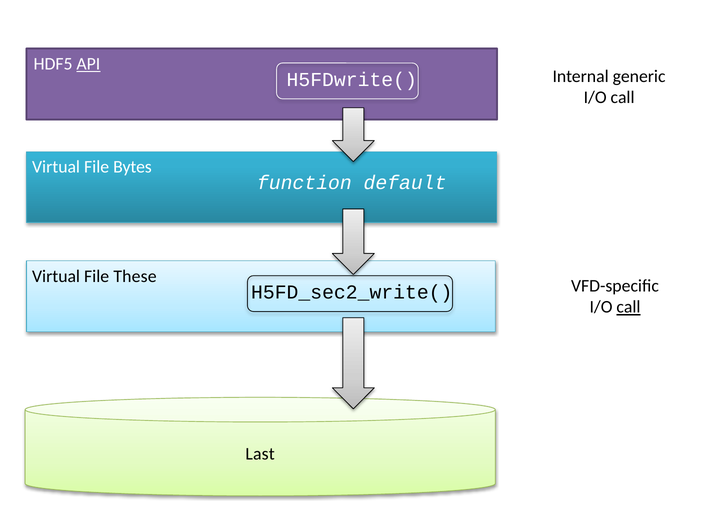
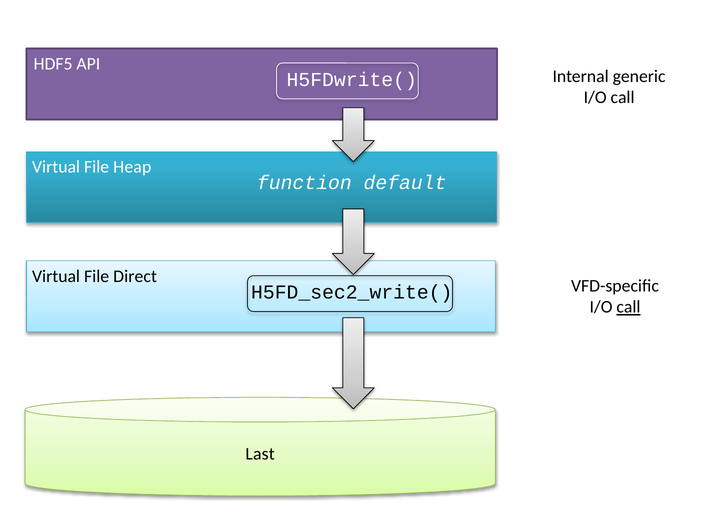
API underline: present -> none
Bytes: Bytes -> Heap
These: These -> Direct
